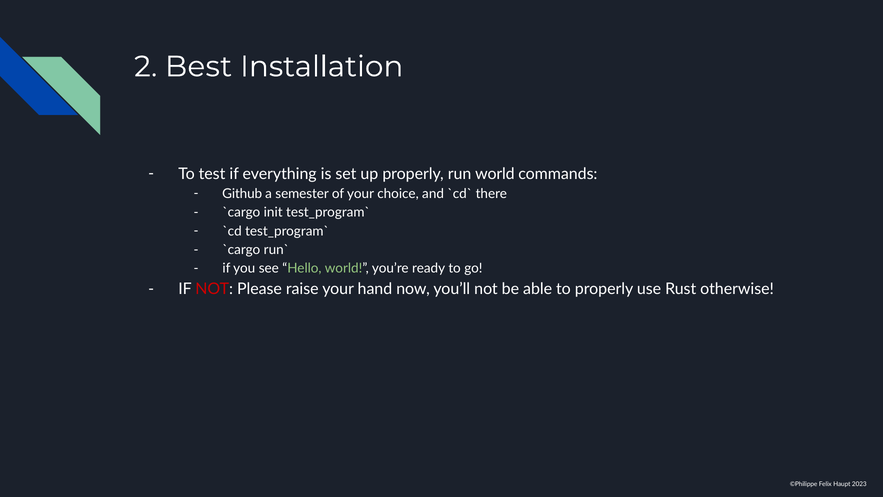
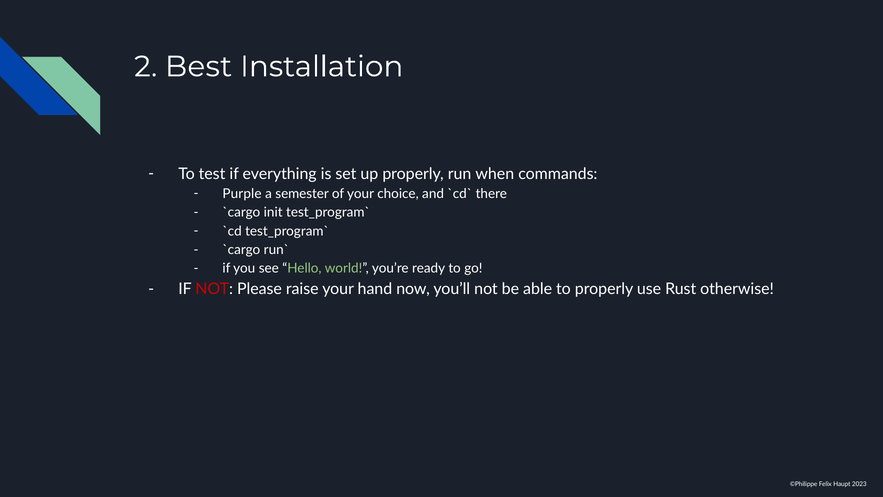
run world: world -> when
Github: Github -> Purple
